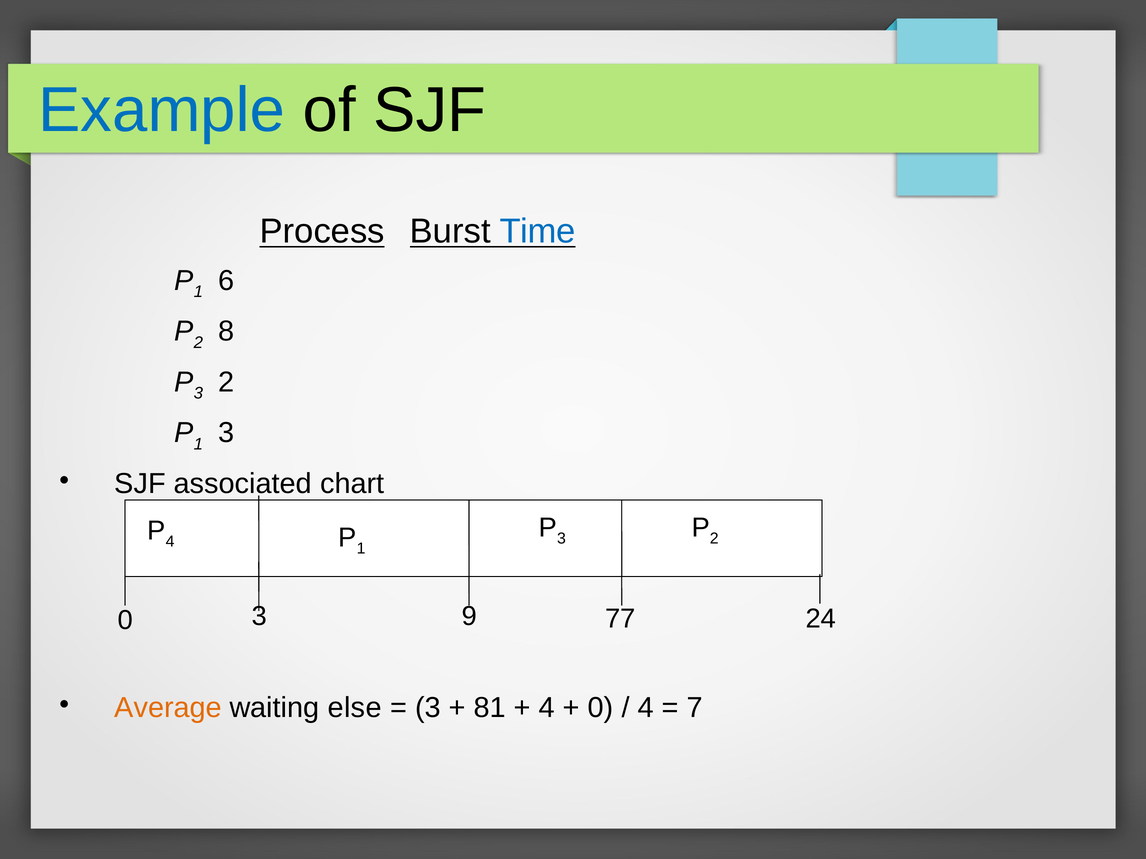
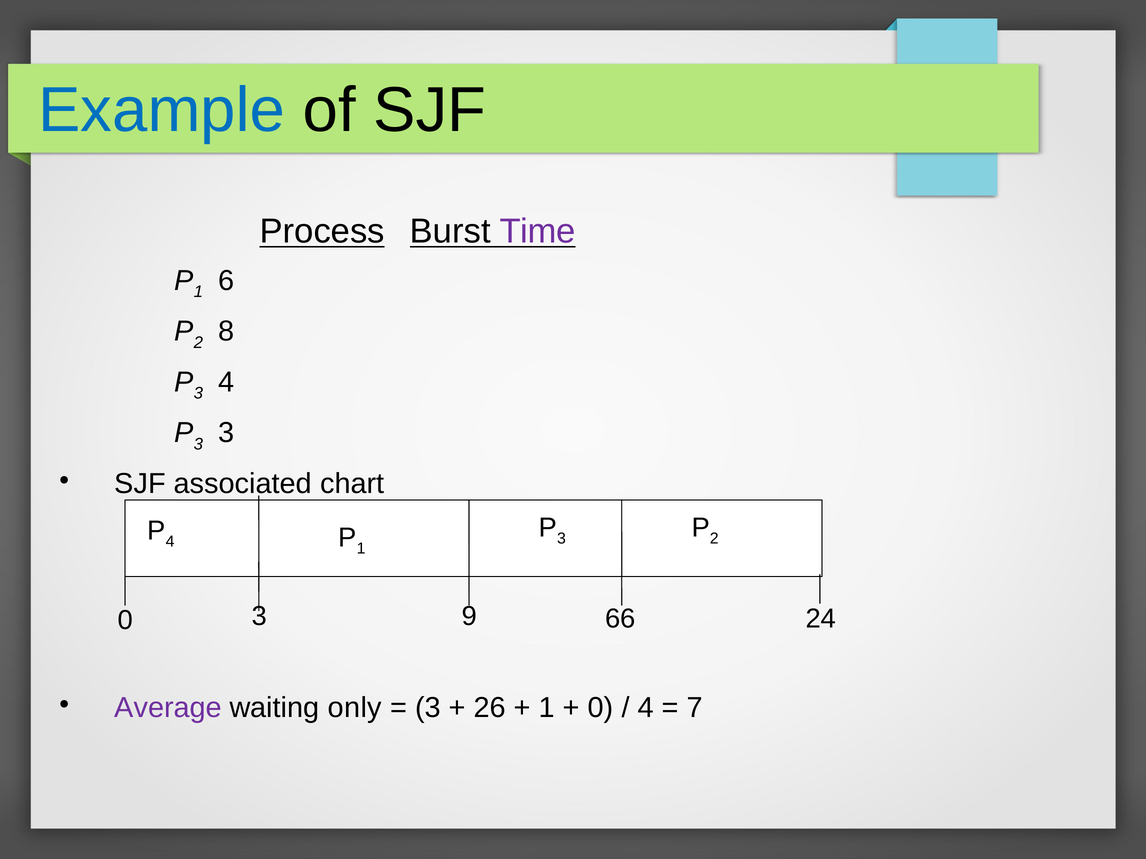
Time colour: blue -> purple
3 2: 2 -> 4
1 at (198, 444): 1 -> 3
77: 77 -> 66
Average colour: orange -> purple
else: else -> only
81: 81 -> 26
4 at (547, 708): 4 -> 1
